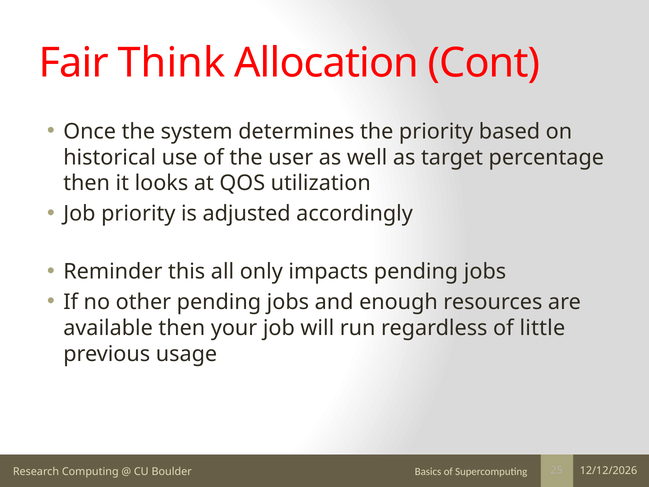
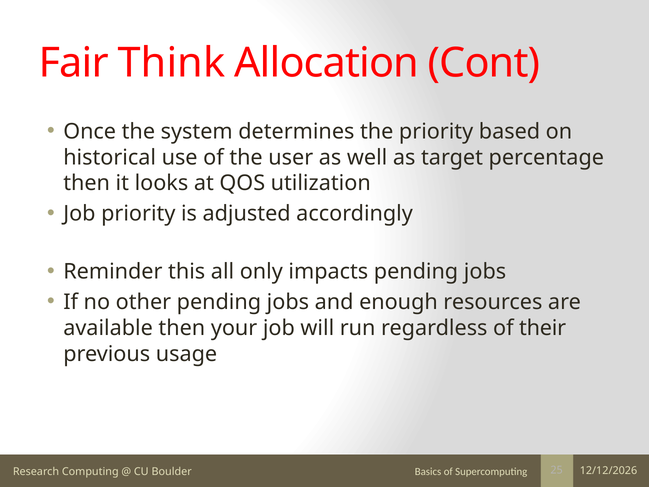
little: little -> their
